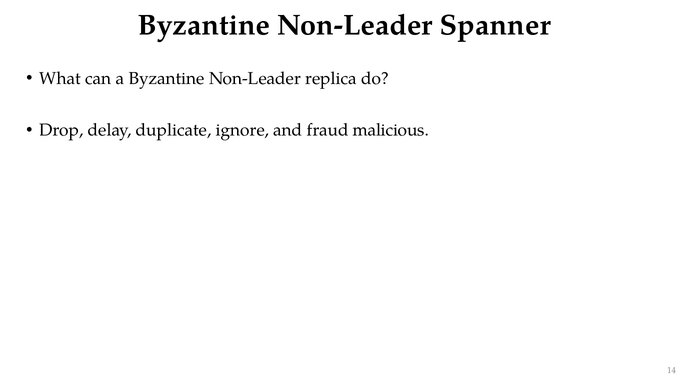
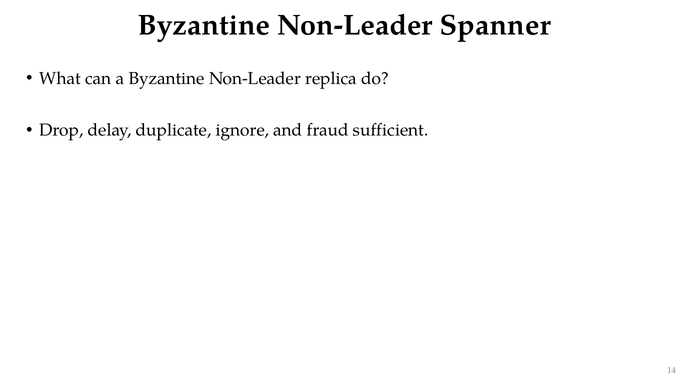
malicious: malicious -> sufficient
